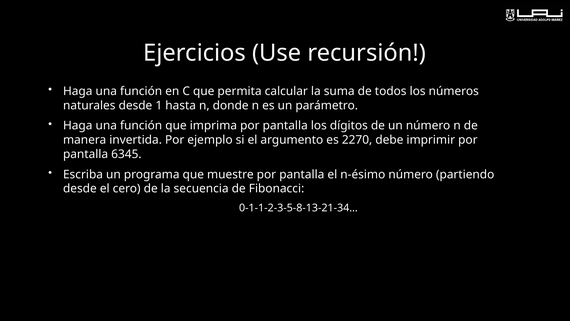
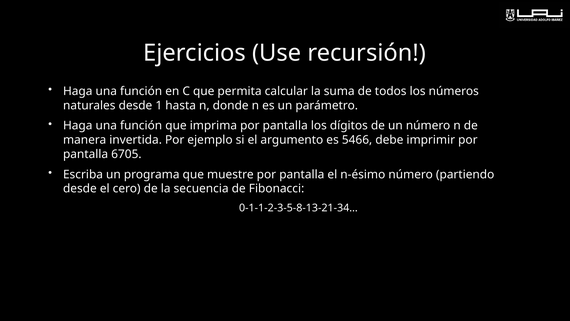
2270: 2270 -> 5466
6345: 6345 -> 6705
